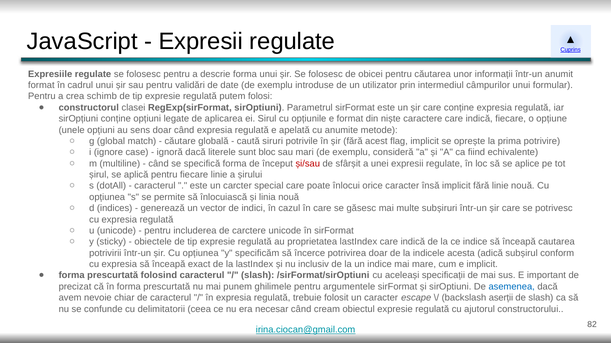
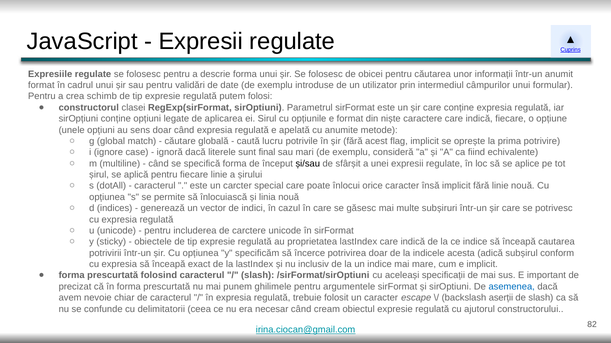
siruri: siruri -> lucru
bloc: bloc -> final
și/sau colour: red -> black
